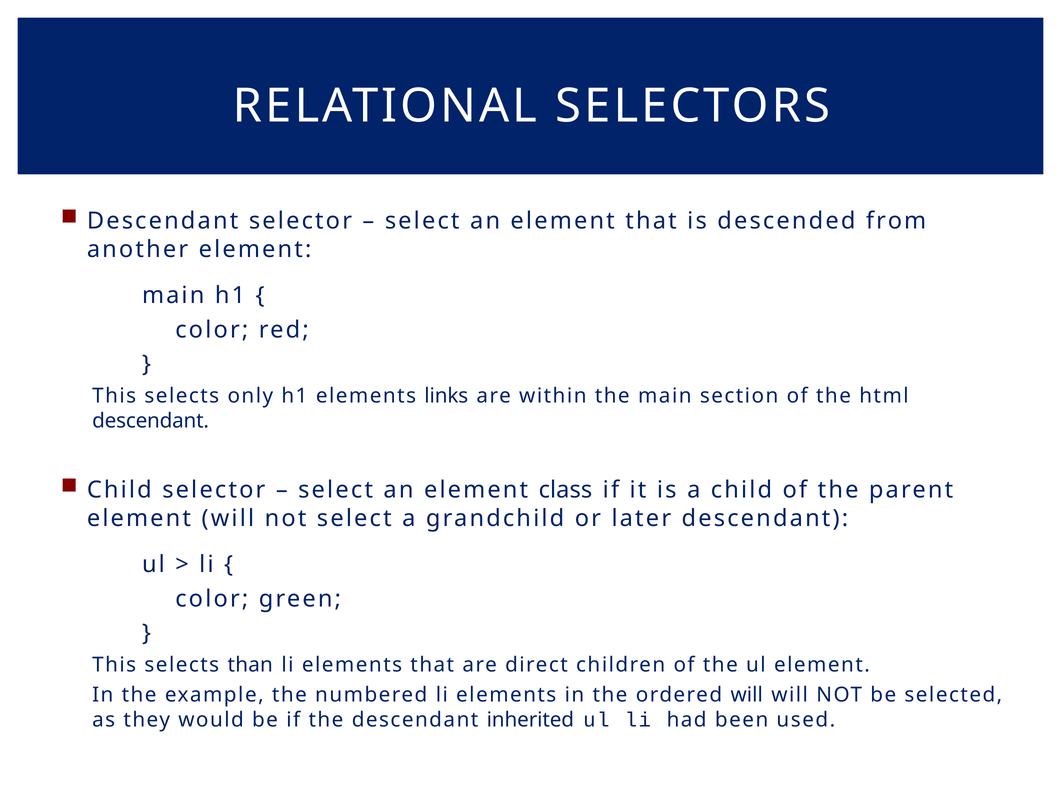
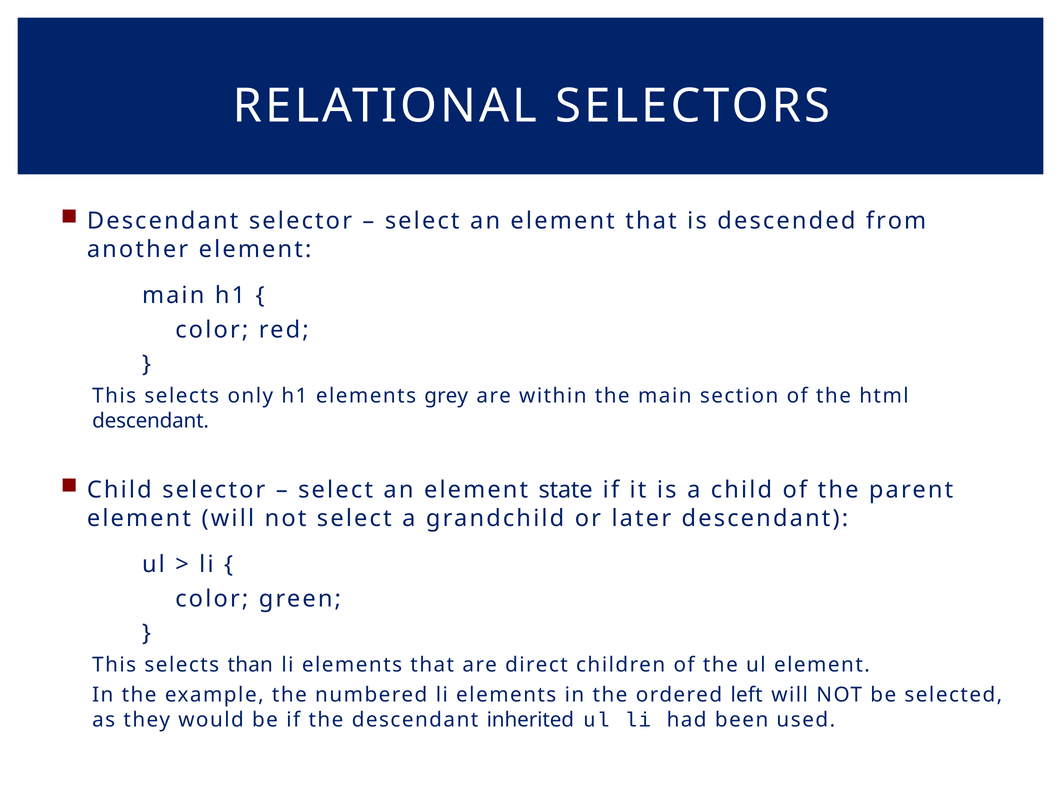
links: links -> grey
class: class -> state
ordered will: will -> left
